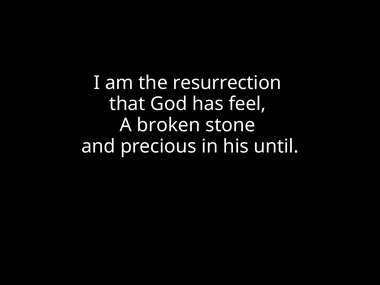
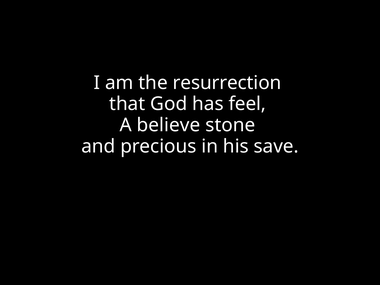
broken: broken -> believe
until: until -> save
